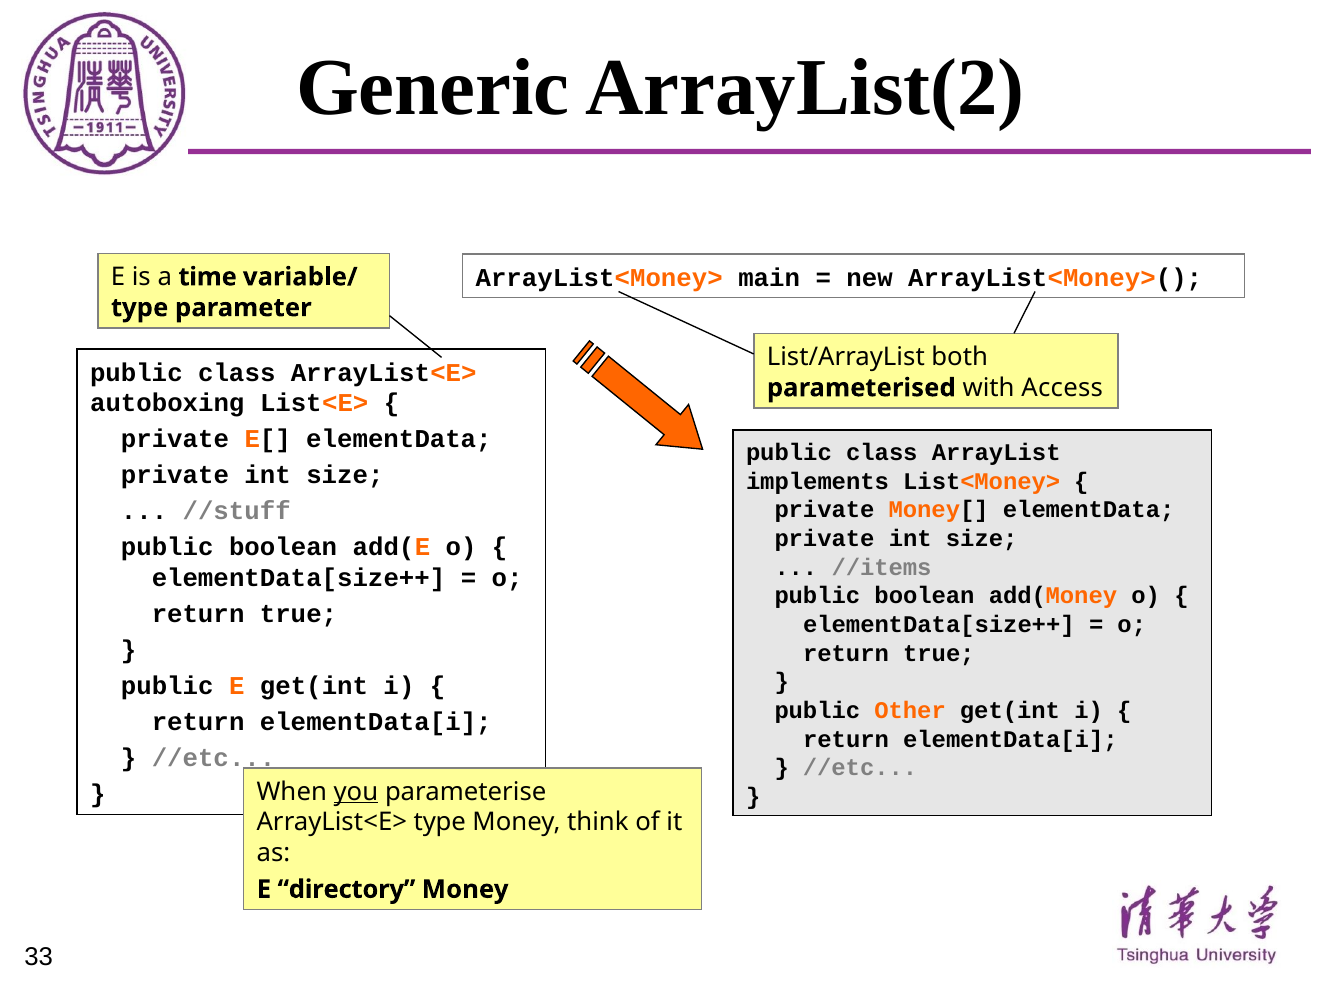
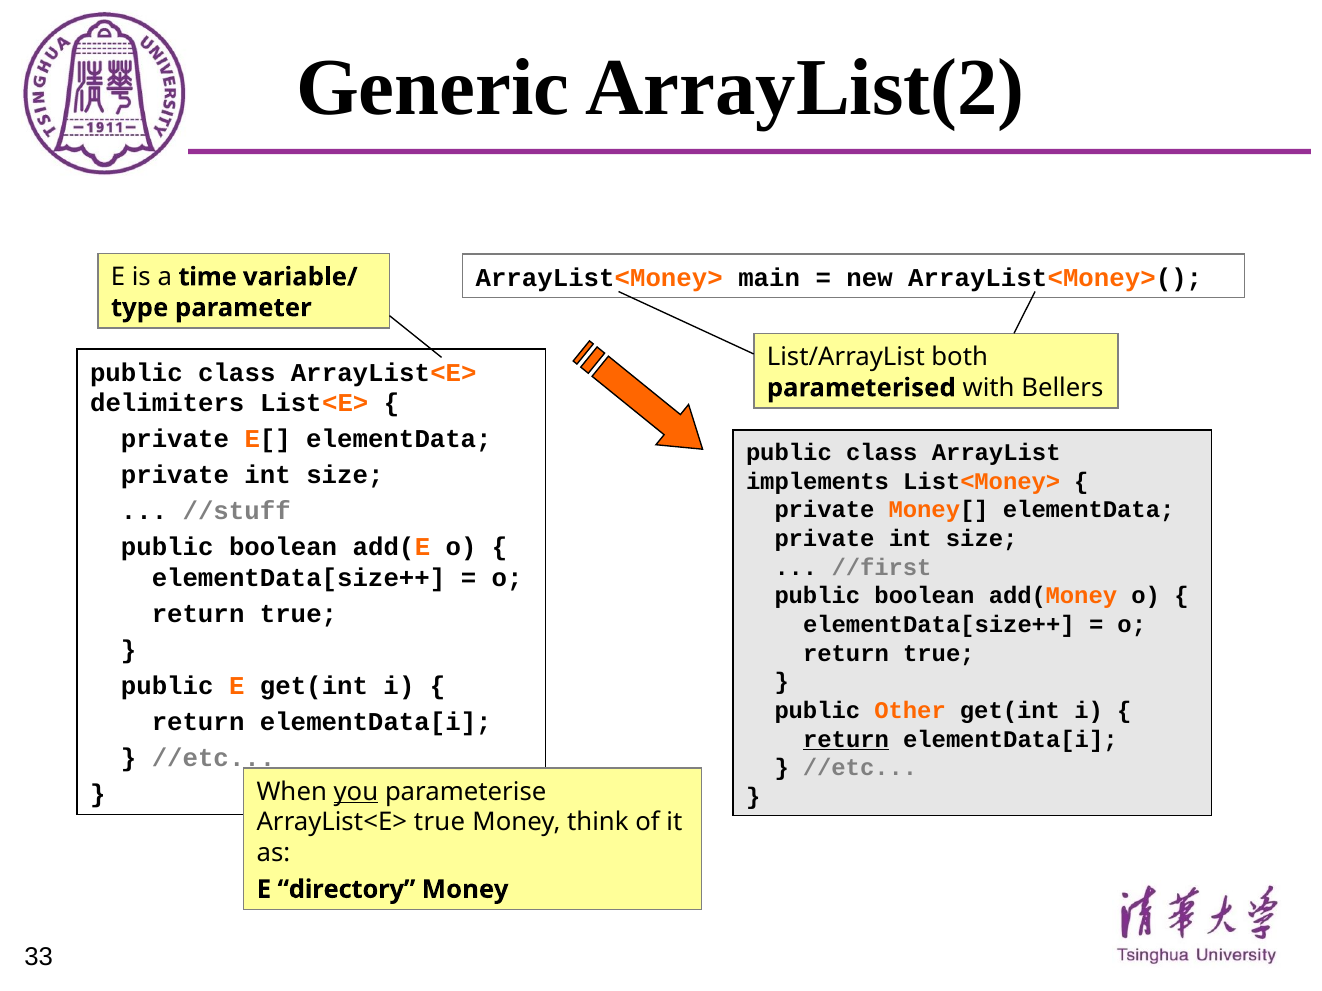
Access: Access -> Bellers
autoboxing: autoboxing -> delimiters
//items: //items -> //first
return at (846, 740) underline: none -> present
ArrayList<E> type: type -> true
